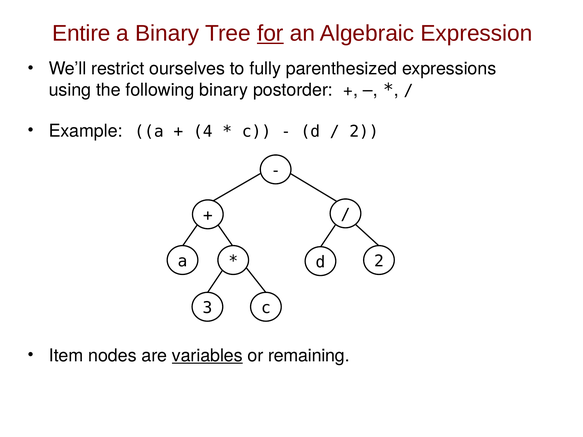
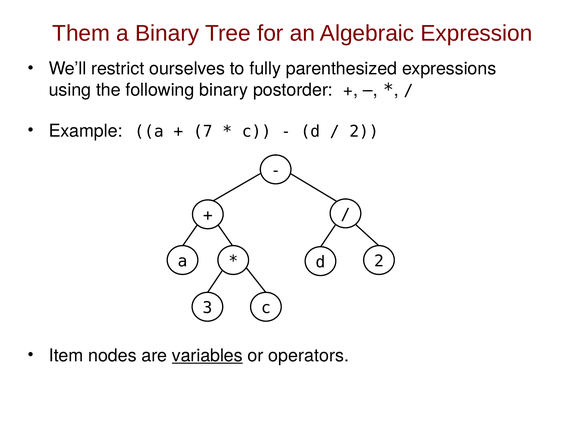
Entire: Entire -> Them
for underline: present -> none
4: 4 -> 7
remaining: remaining -> operators
